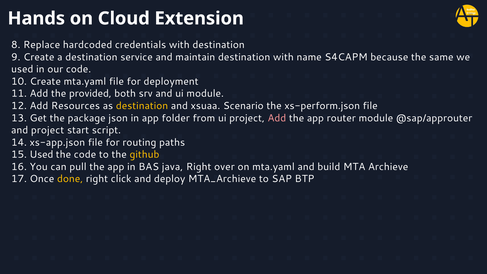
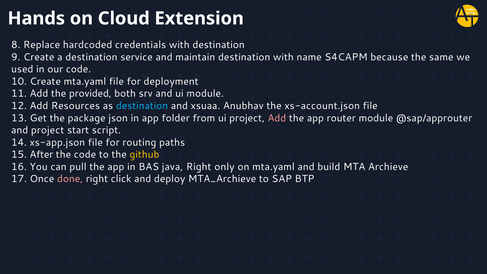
destination at (142, 106) colour: yellow -> light blue
Scenario: Scenario -> Anubhav
xs-perform.json: xs-perform.json -> xs-account.json
15 Used: Used -> After
over: over -> only
done colour: yellow -> pink
